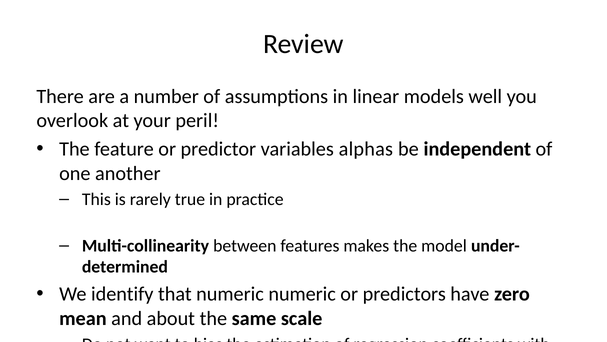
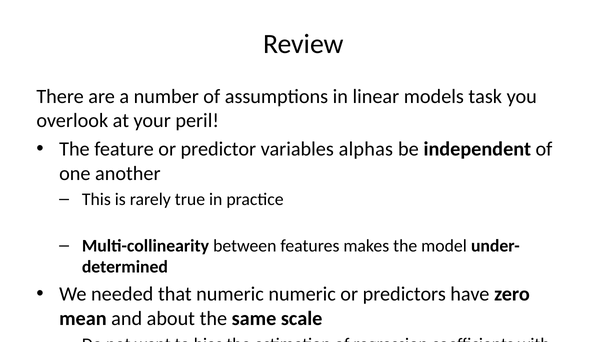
well: well -> task
identify: identify -> needed
